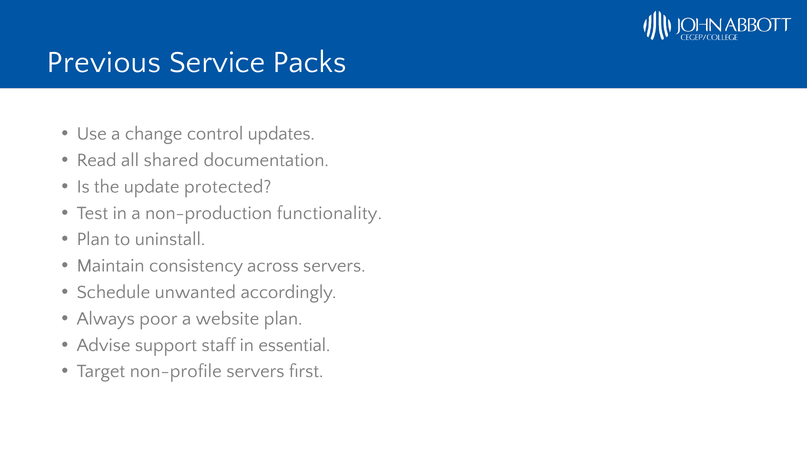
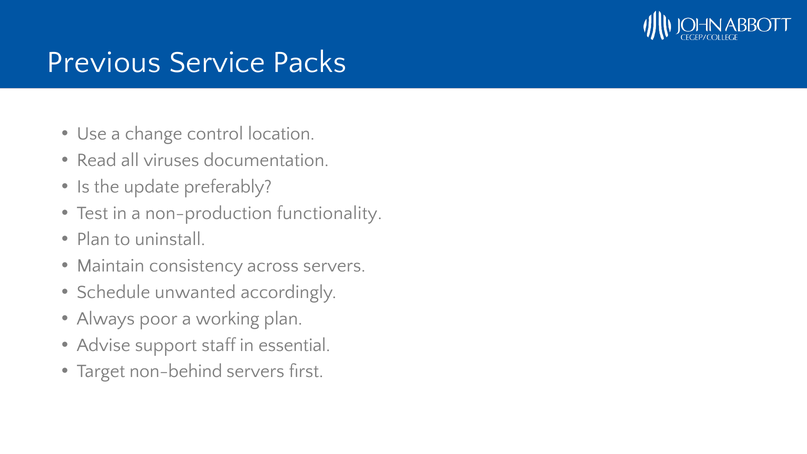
updates: updates -> location
shared: shared -> viruses
protected: protected -> preferably
website: website -> working
non-profile: non-profile -> non-behind
